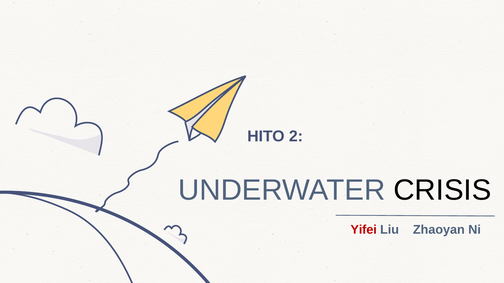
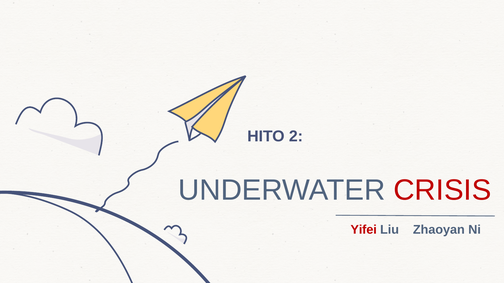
CRISIS colour: black -> red
